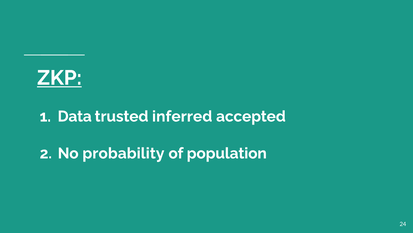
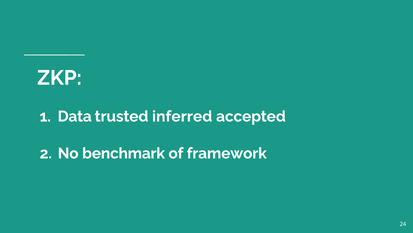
ZKP underline: present -> none
probability: probability -> benchmark
population: population -> framework
